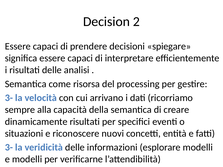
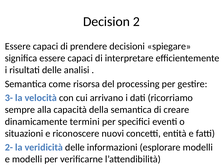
dinamicamente risultati: risultati -> termini
3- at (9, 148): 3- -> 2-
